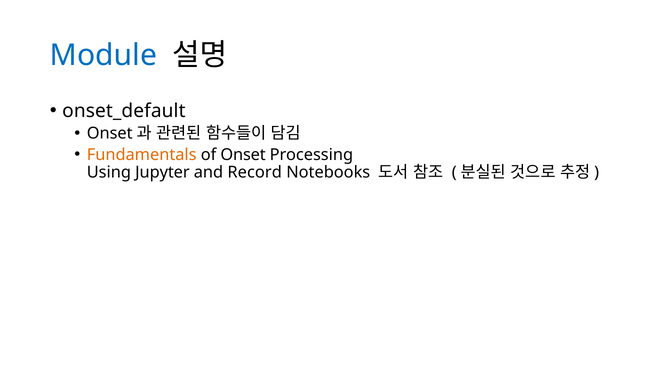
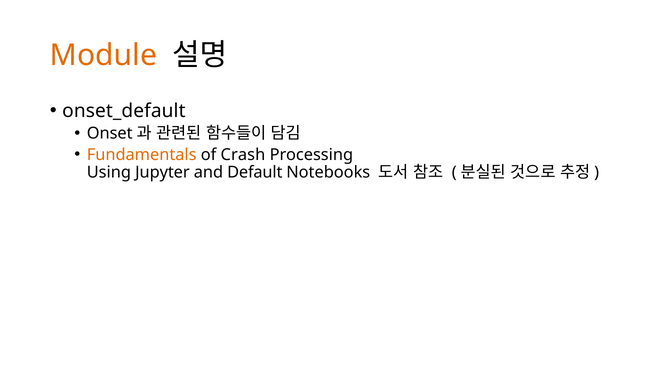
Module colour: blue -> orange
of Onset: Onset -> Crash
Record: Record -> Default
